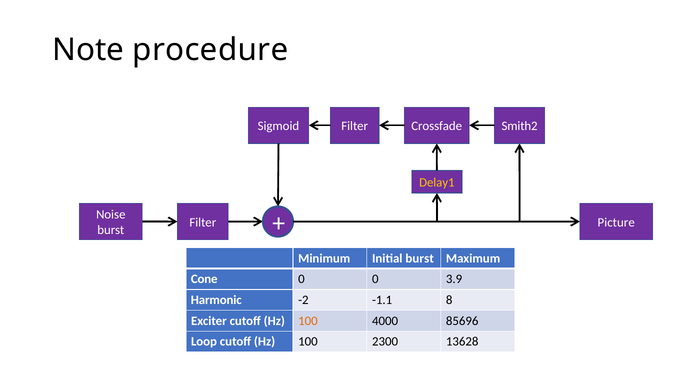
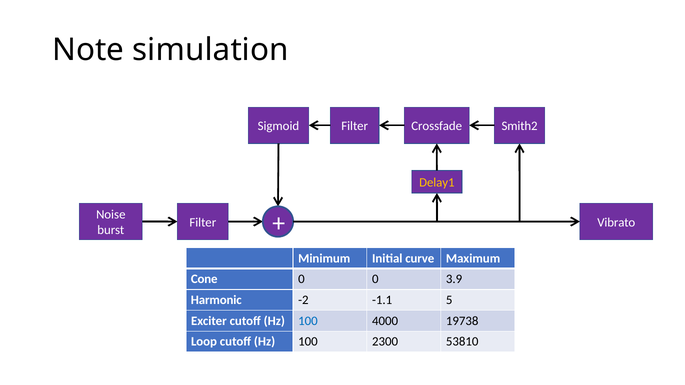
procedure: procedure -> simulation
Picture: Picture -> Vibrato
Initial burst: burst -> curve
8: 8 -> 5
100 at (308, 321) colour: orange -> blue
85696: 85696 -> 19738
13628: 13628 -> 53810
